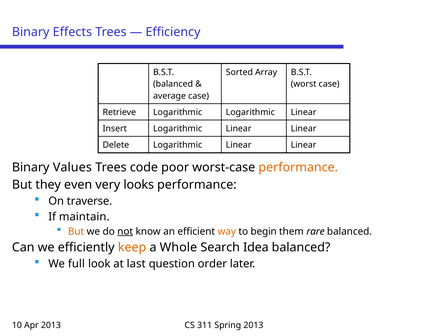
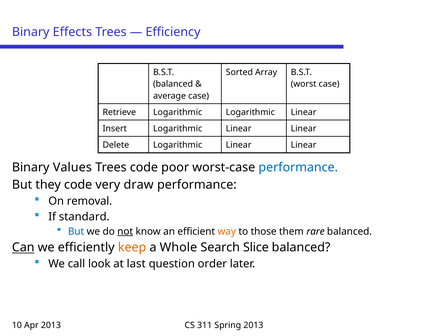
performance at (298, 167) colour: orange -> blue
they even: even -> code
looks: looks -> draw
traverse: traverse -> removal
maintain: maintain -> standard
But at (76, 231) colour: orange -> blue
begin: begin -> those
Can underline: none -> present
Idea: Idea -> Slice
full: full -> call
